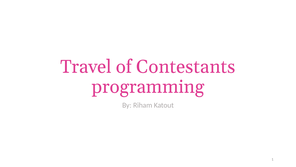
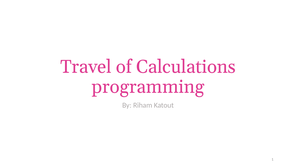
Contestants: Contestants -> Calculations
